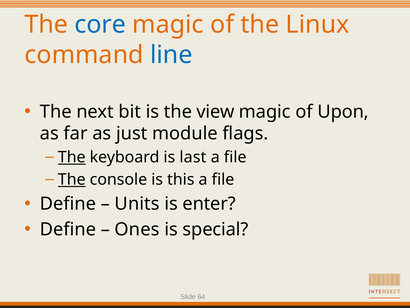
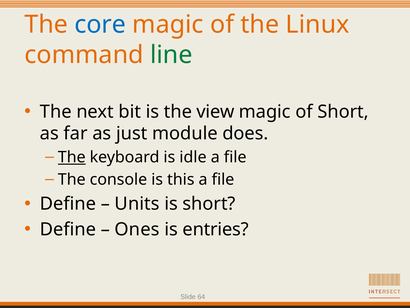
line colour: blue -> green
of Upon: Upon -> Short
flags: flags -> does
last: last -> idle
The at (72, 179) underline: present -> none
is enter: enter -> short
special: special -> entries
